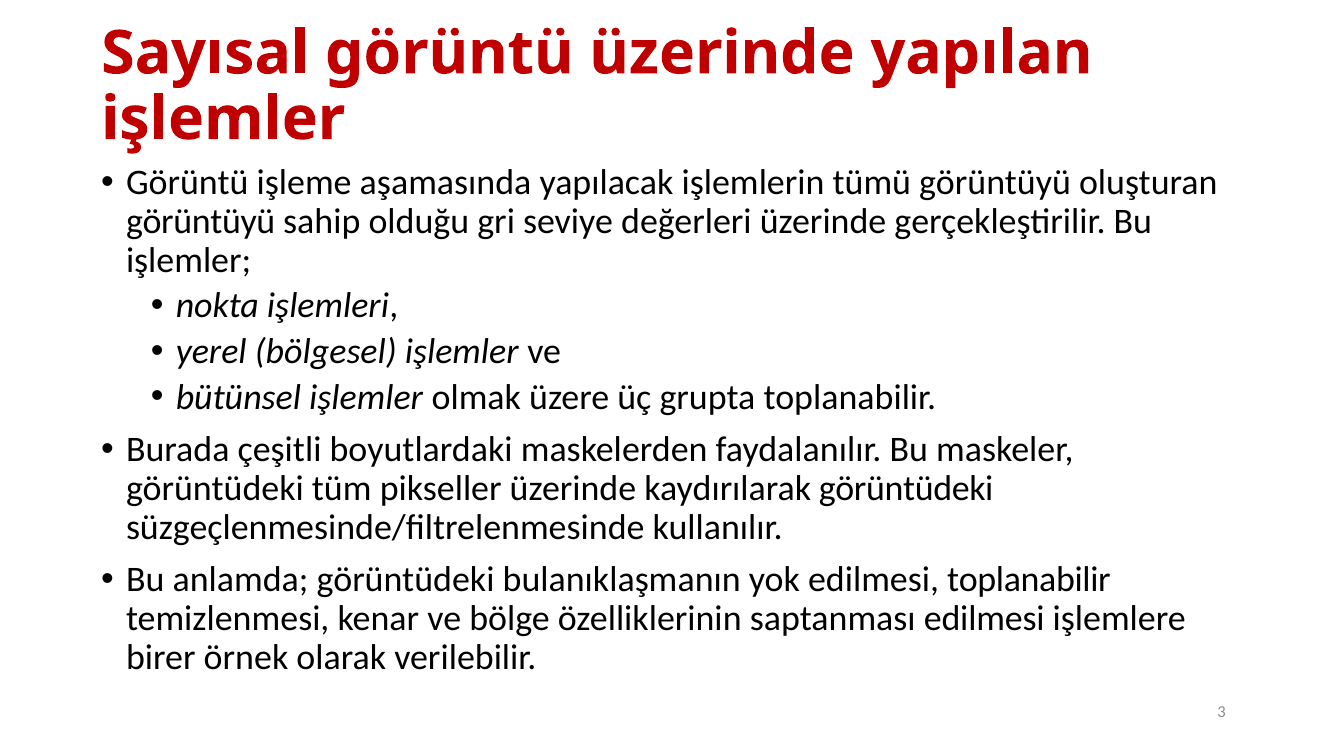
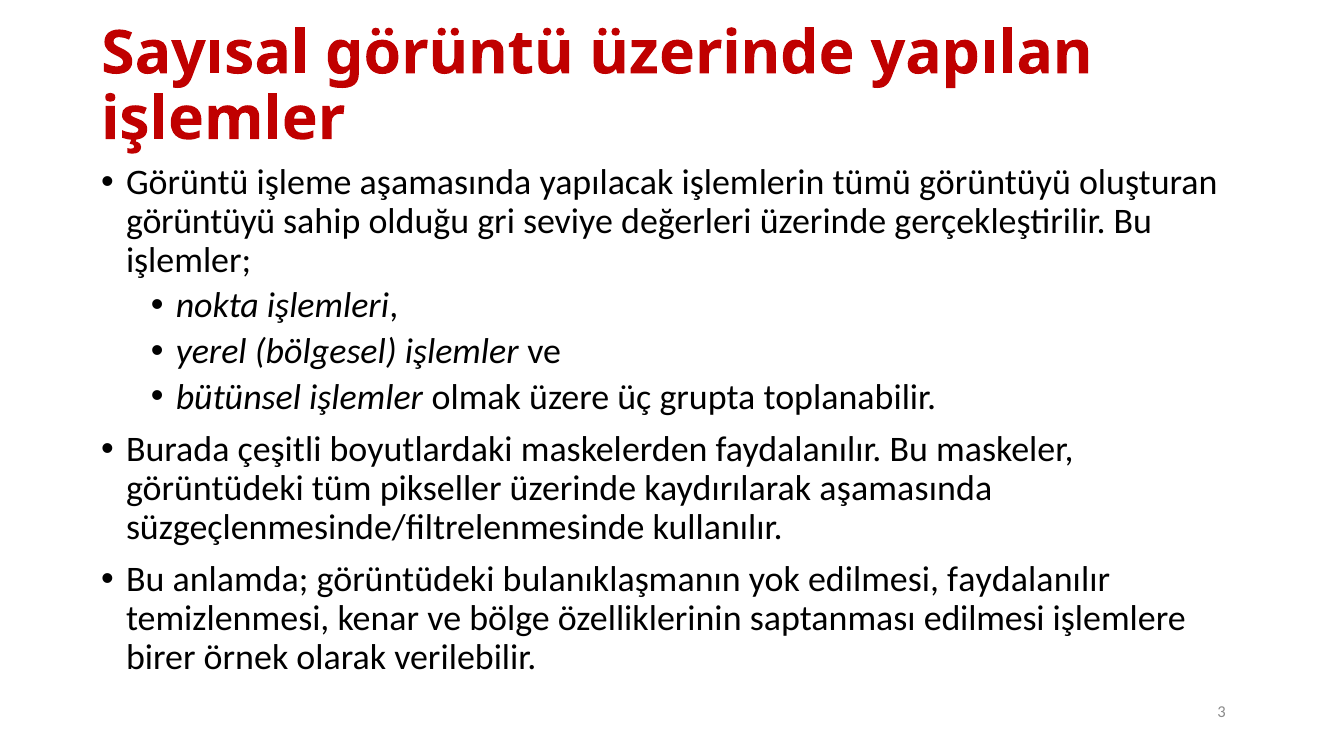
kaydırılarak görüntüdeki: görüntüdeki -> aşamasında
edilmesi toplanabilir: toplanabilir -> faydalanılır
